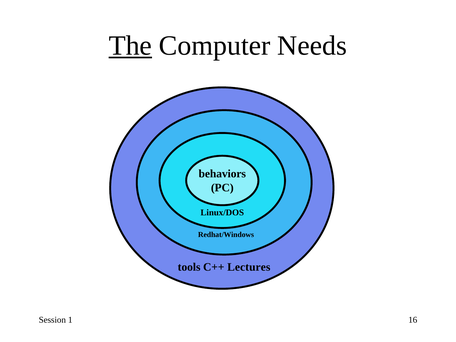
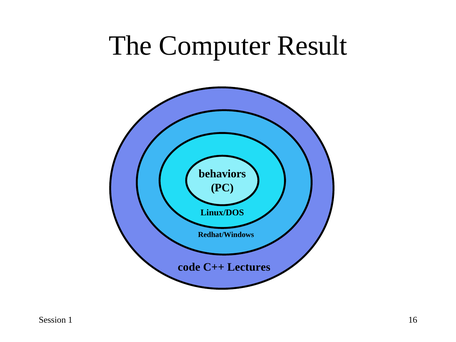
The underline: present -> none
Needs: Needs -> Result
tools: tools -> code
